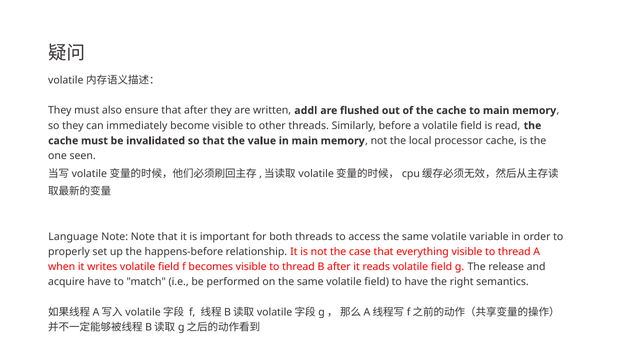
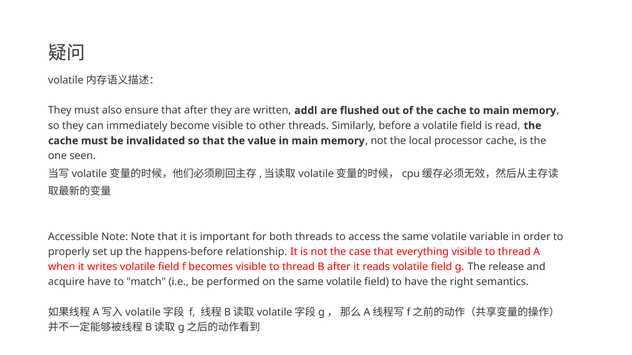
Language: Language -> Accessible
